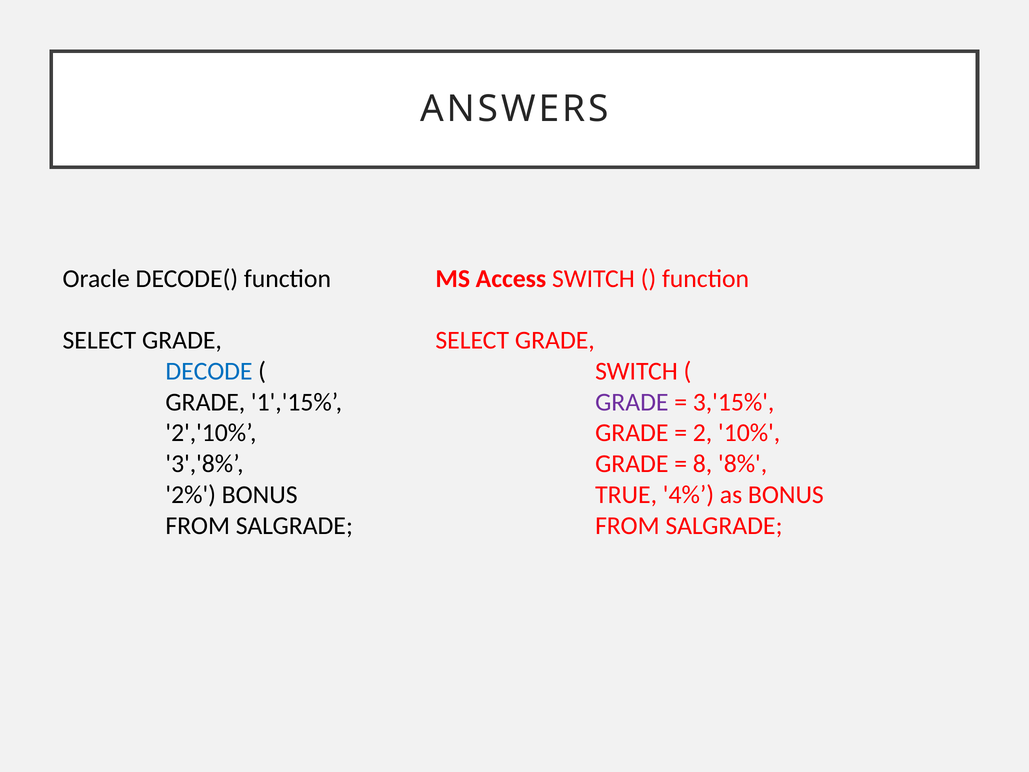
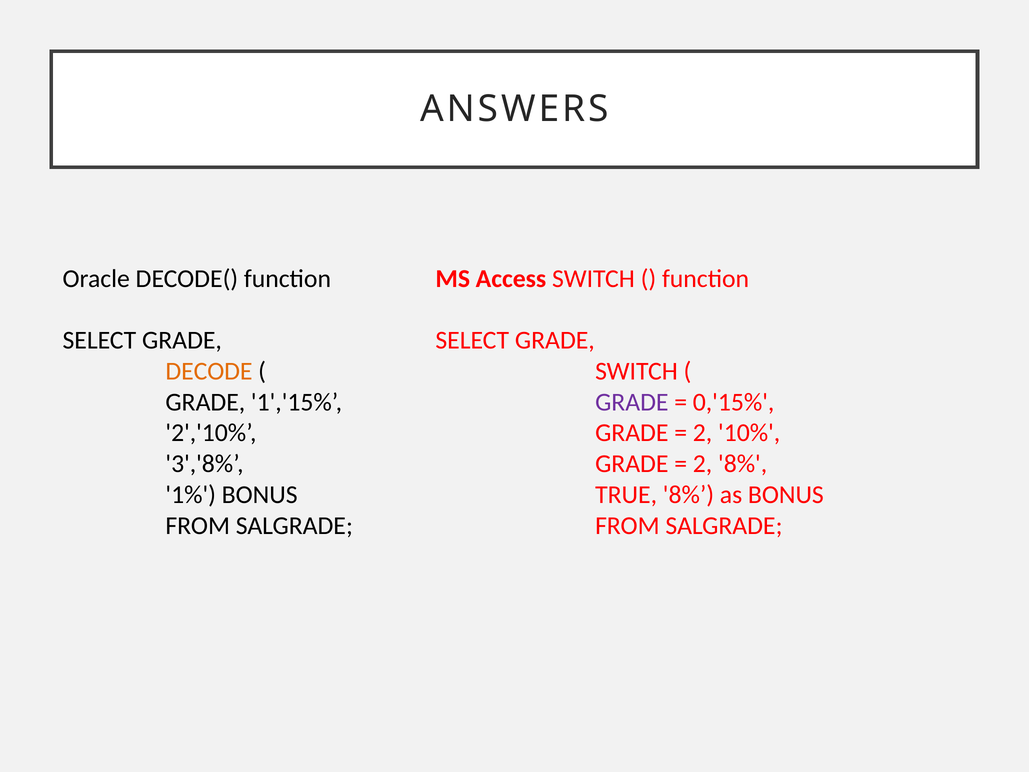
DECODE colour: blue -> orange
3,'15%: 3,'15% -> 0,'15%
8 at (702, 464): 8 -> 2
2%: 2% -> 1%
TRUE 4%: 4% -> 8%
